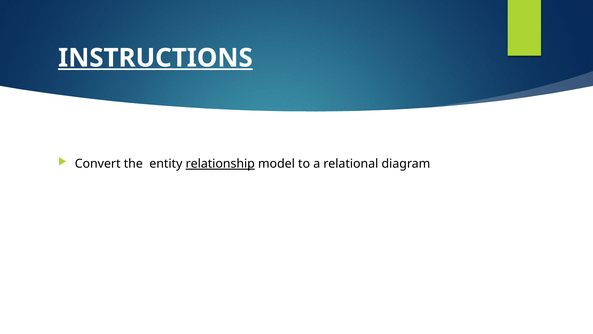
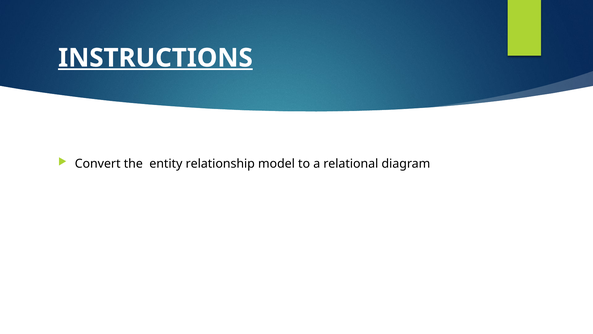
relationship underline: present -> none
